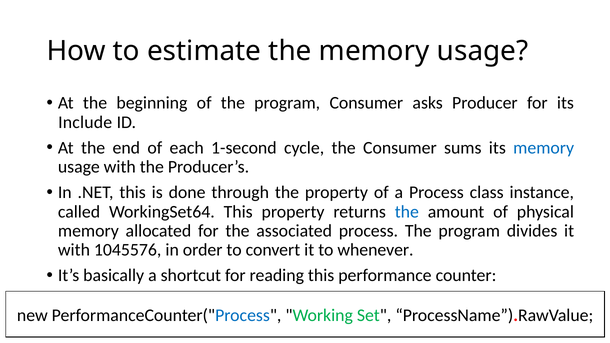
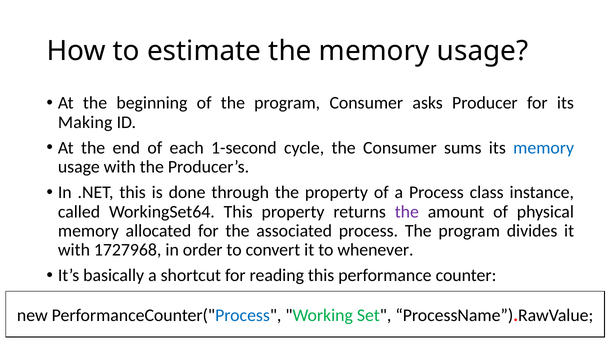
Include: Include -> Making
the at (407, 212) colour: blue -> purple
1045576: 1045576 -> 1727968
